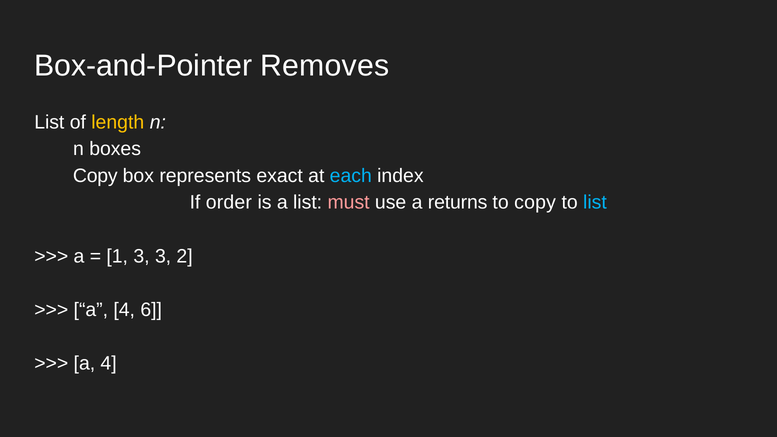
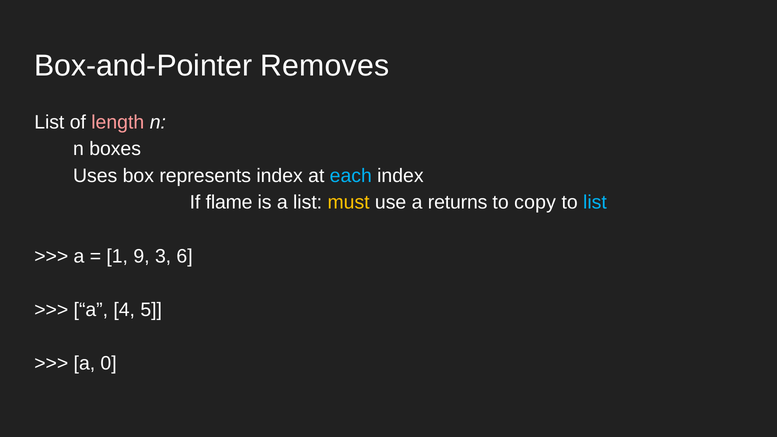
length colour: yellow -> pink
Copy at (95, 176): Copy -> Uses
represents exact: exact -> index
order: order -> flame
must colour: pink -> yellow
1 3: 3 -> 9
2: 2 -> 6
6: 6 -> 5
4 at (109, 363): 4 -> 0
